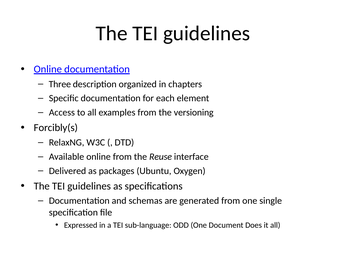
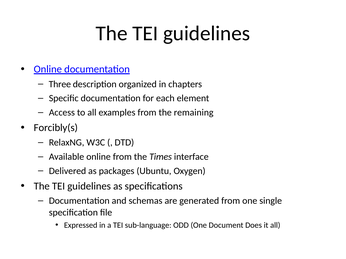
versioning: versioning -> remaining
Reuse: Reuse -> Times
